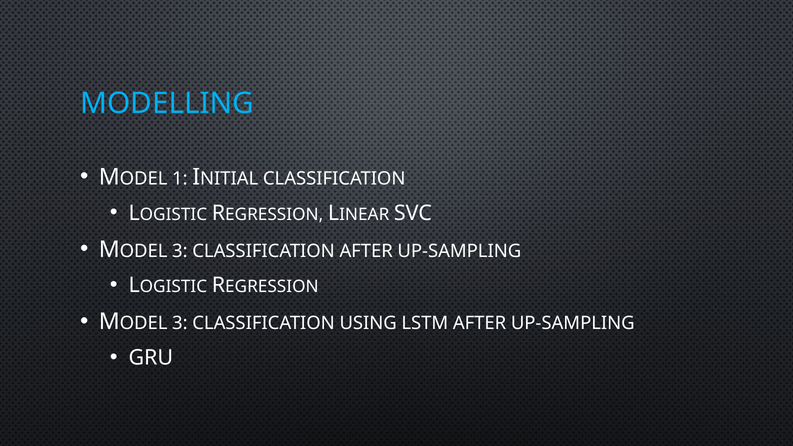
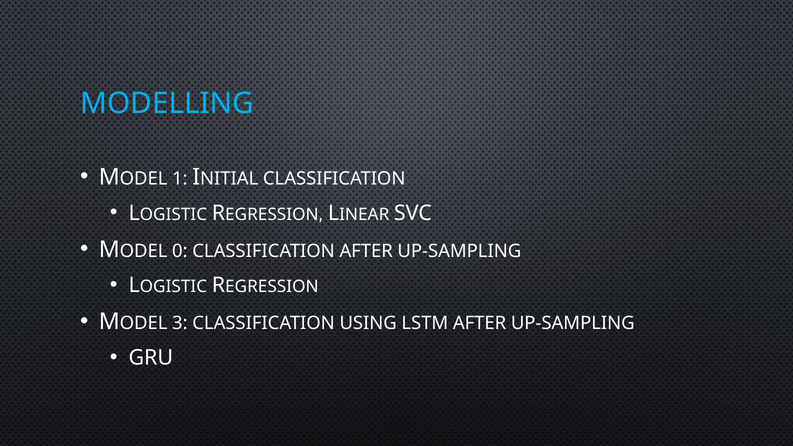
3 at (180, 251): 3 -> 0
